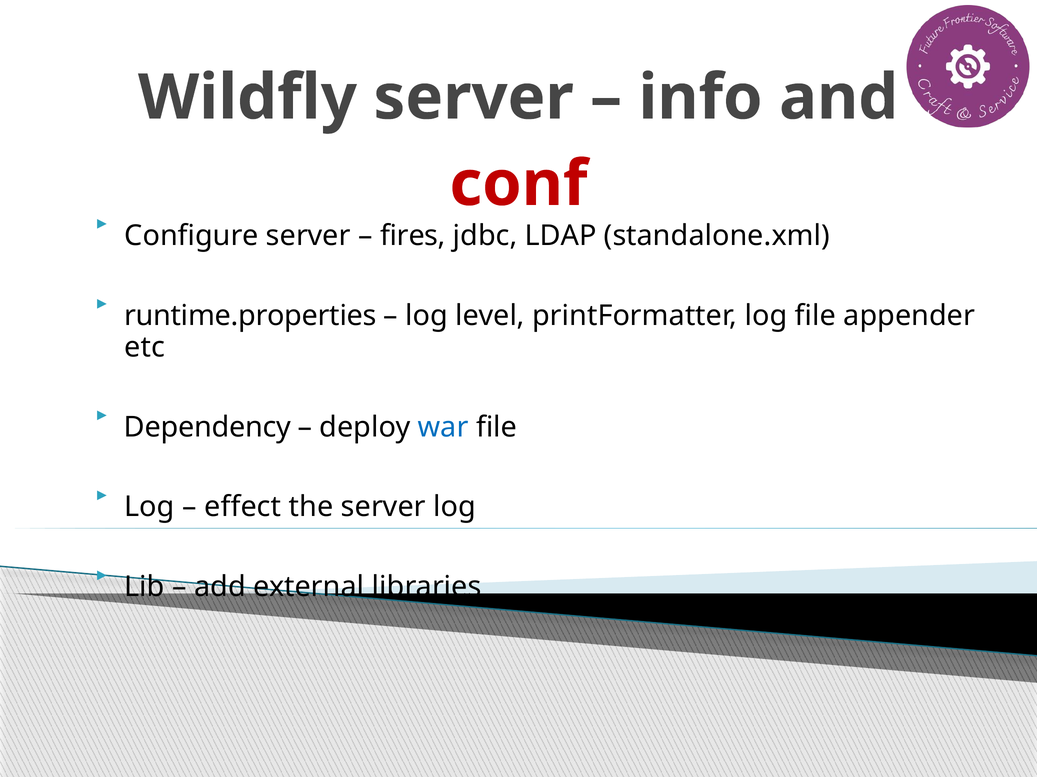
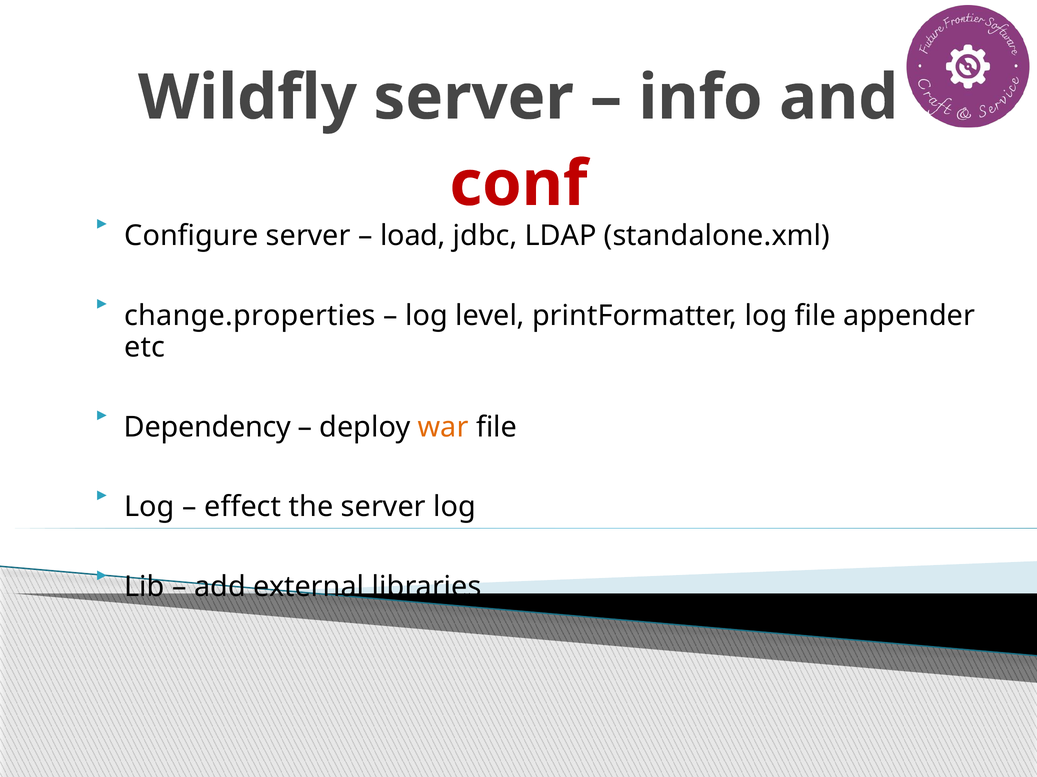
fires: fires -> load
runtime.properties: runtime.properties -> change.properties
war colour: blue -> orange
